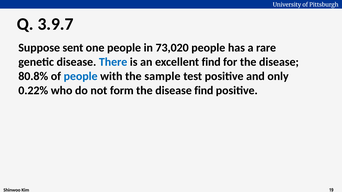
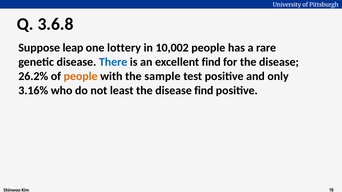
3.9.7: 3.9.7 -> 3.6.8
sent: sent -> leap
one people: people -> lottery
73,020: 73,020 -> 10,002
80.8%: 80.8% -> 26.2%
people at (81, 76) colour: blue -> orange
0.22%: 0.22% -> 3.16%
form: form -> least
